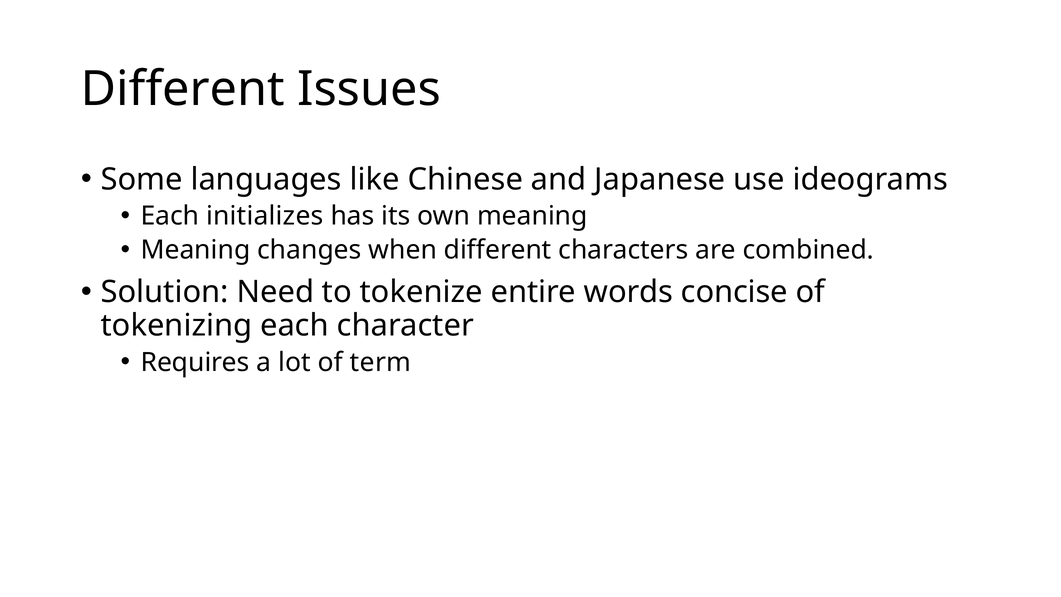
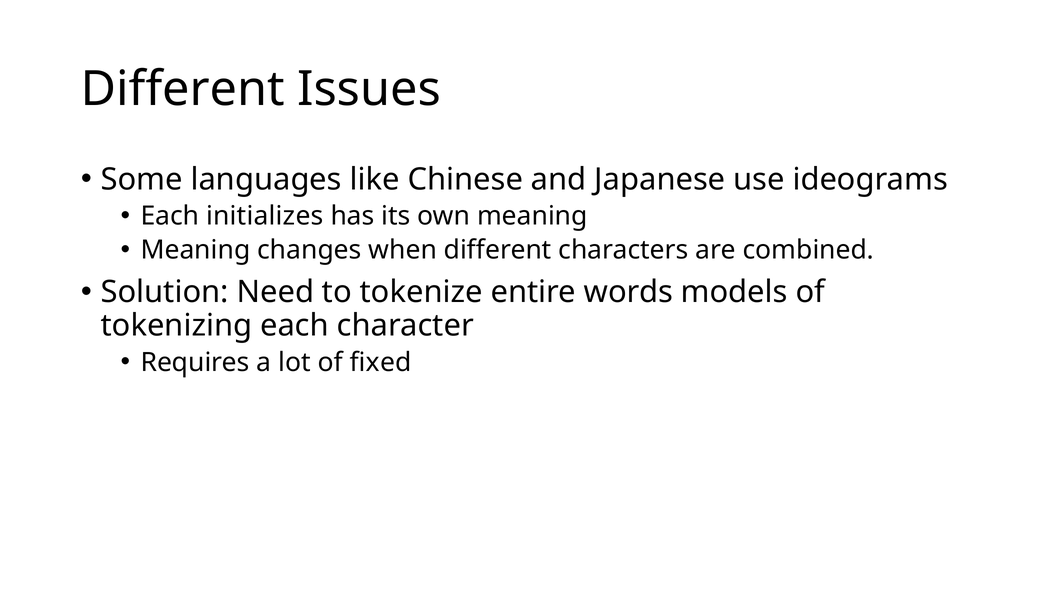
concise: concise -> models
term: term -> fixed
